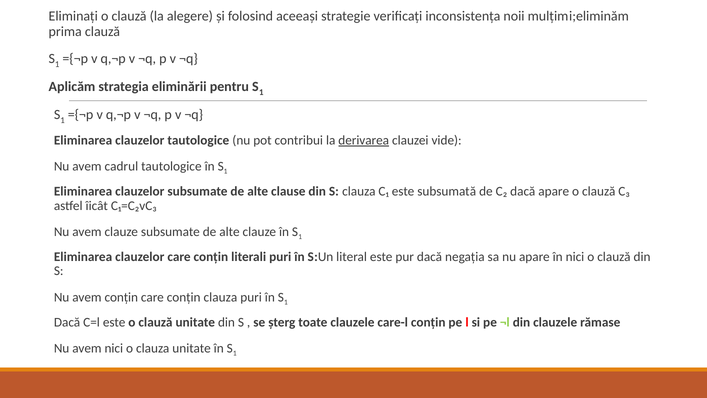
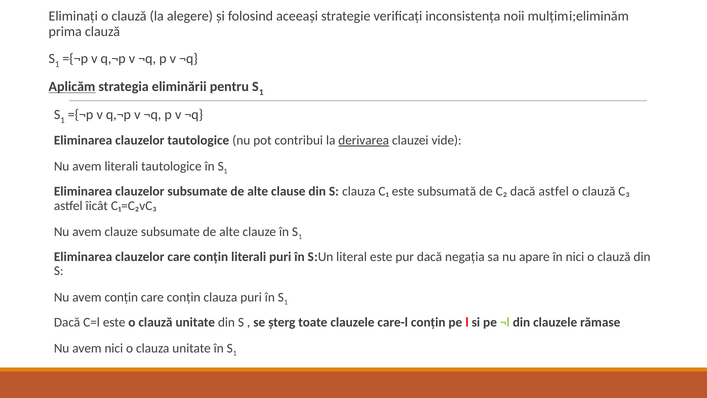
Aplicăm underline: none -> present
avem cadrul: cadrul -> literali
dacă apare: apare -> astfel
